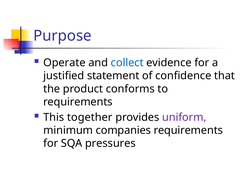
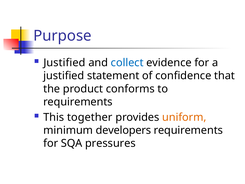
Operate at (64, 63): Operate -> Justified
uniform colour: purple -> orange
companies: companies -> developers
